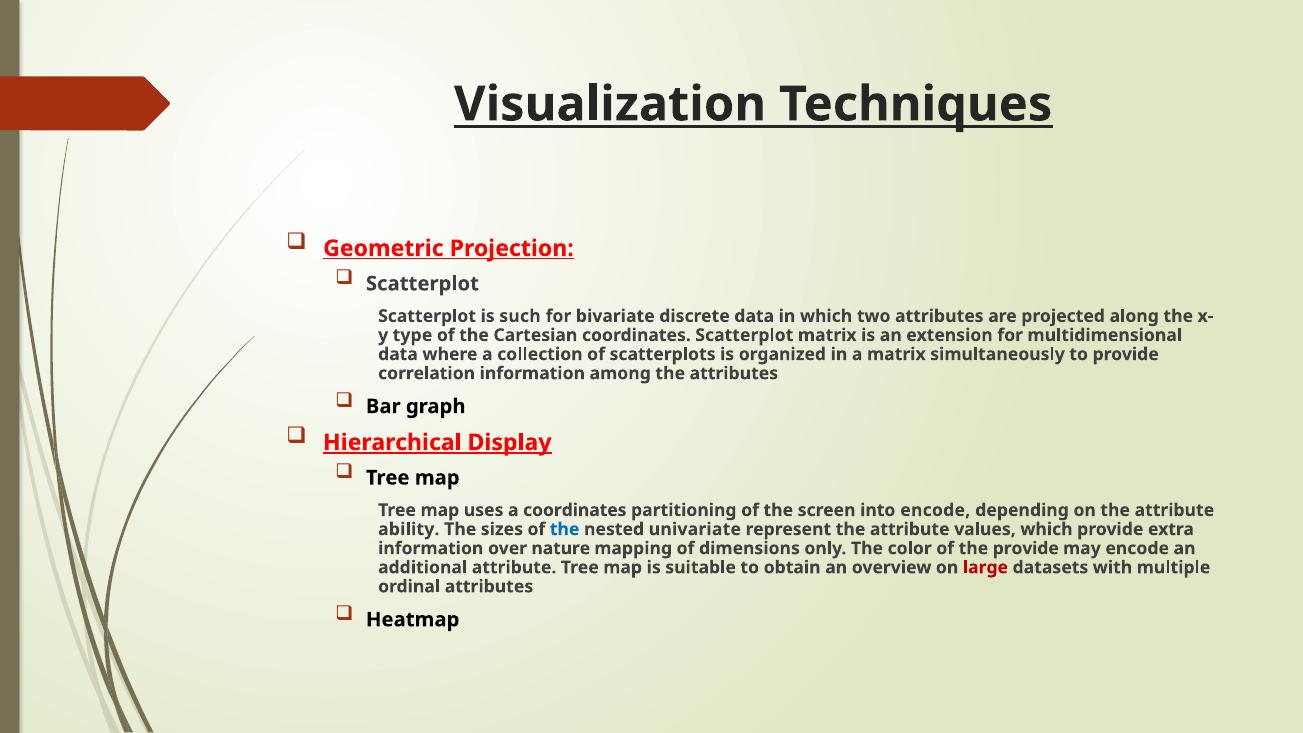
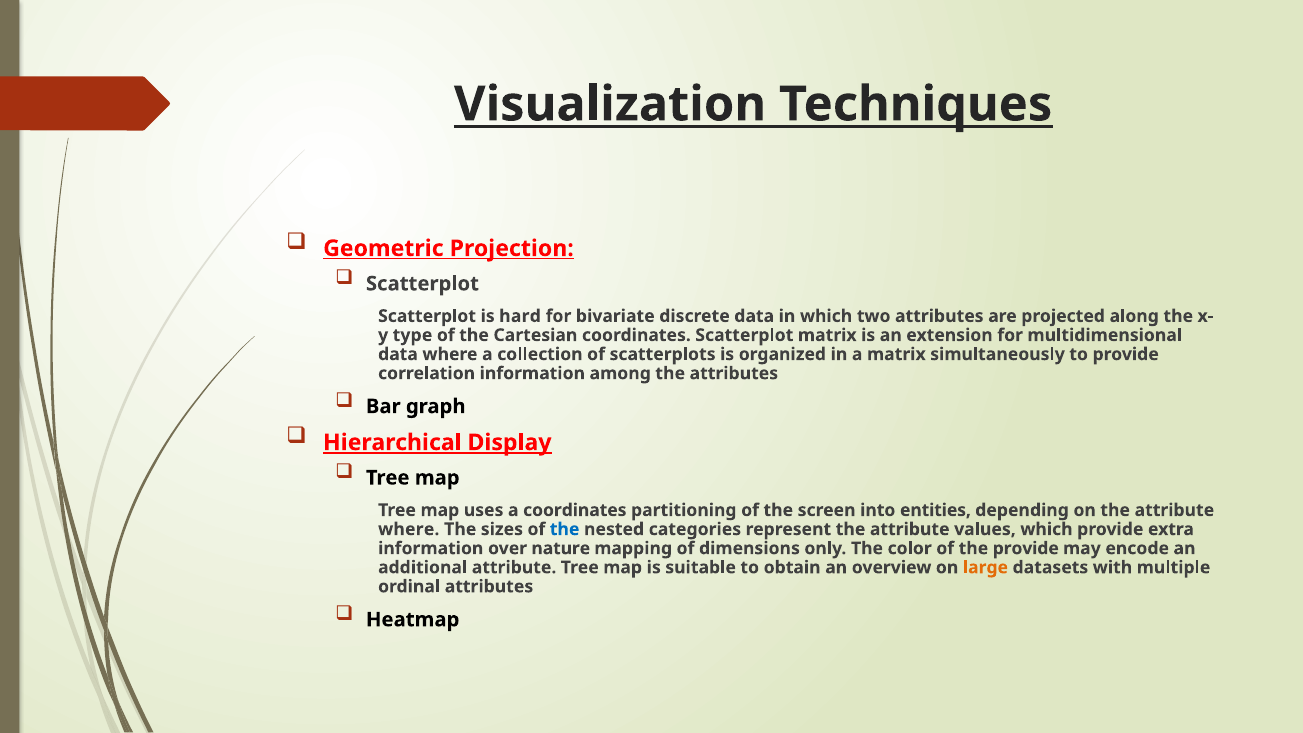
such: such -> hard
into encode: encode -> entities
ability at (409, 529): ability -> where
univariate: univariate -> categories
large colour: red -> orange
